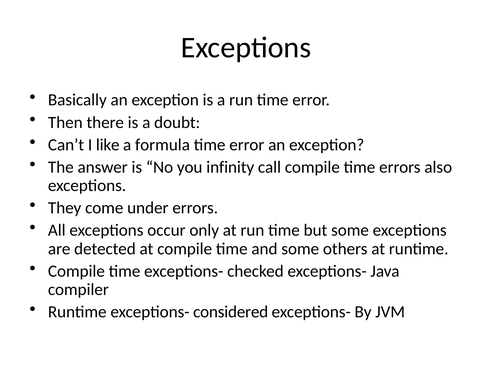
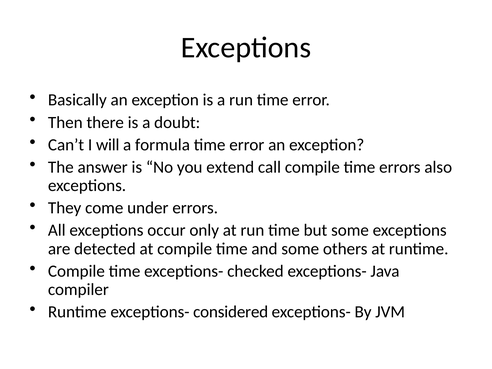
like: like -> will
infinity: infinity -> extend
